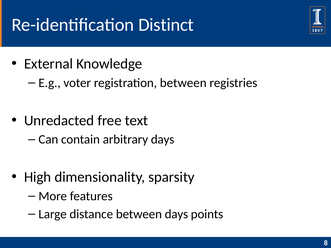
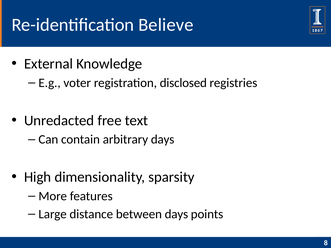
Distinct: Distinct -> Believe
registration between: between -> disclosed
